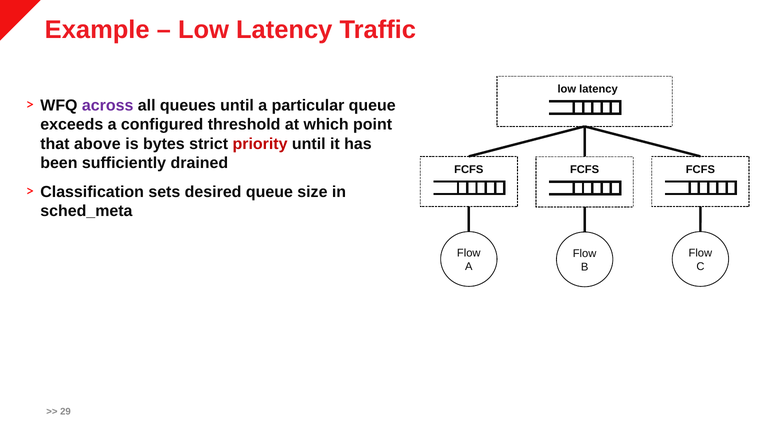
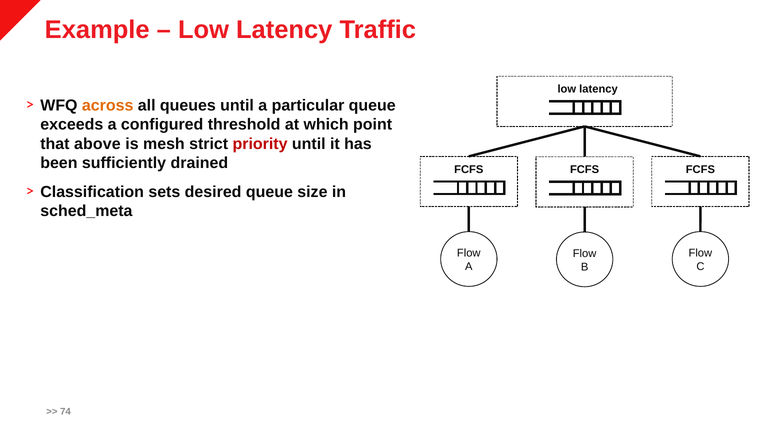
across colour: purple -> orange
bytes: bytes -> mesh
29: 29 -> 74
